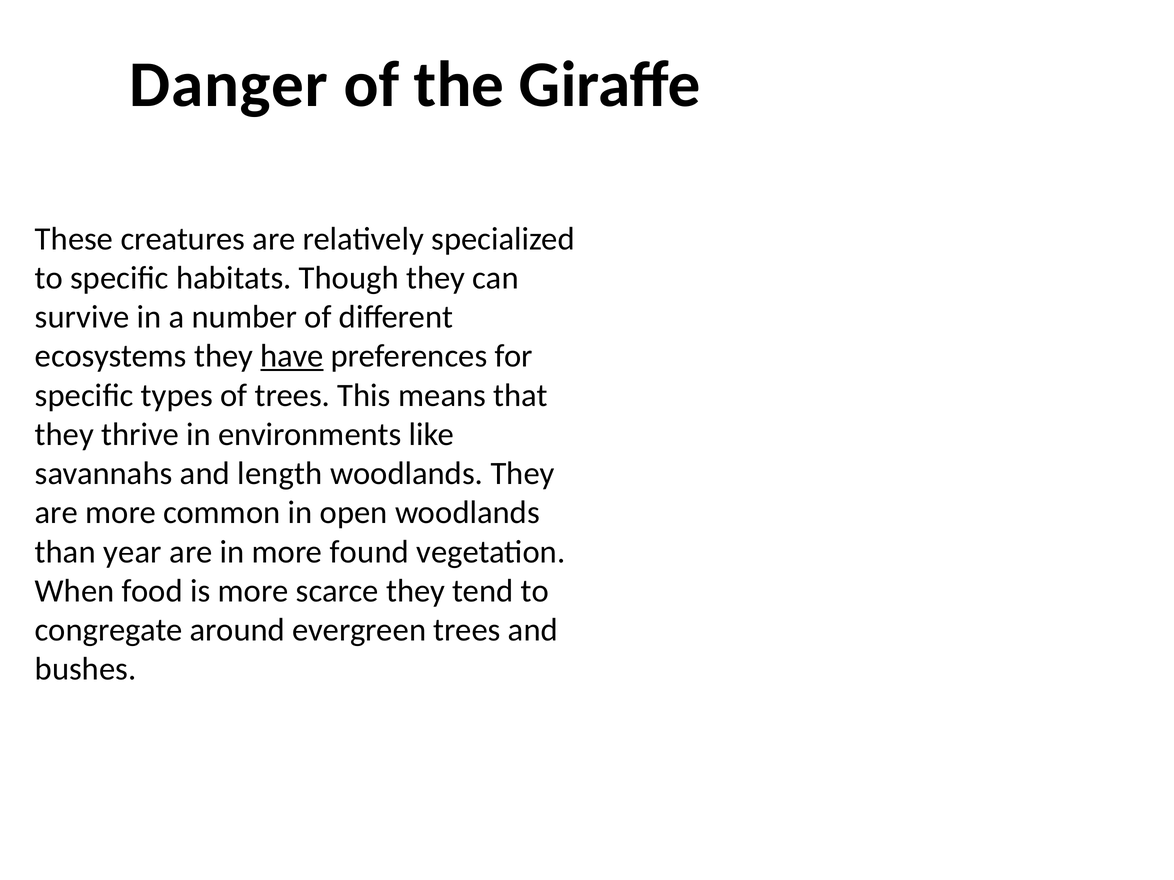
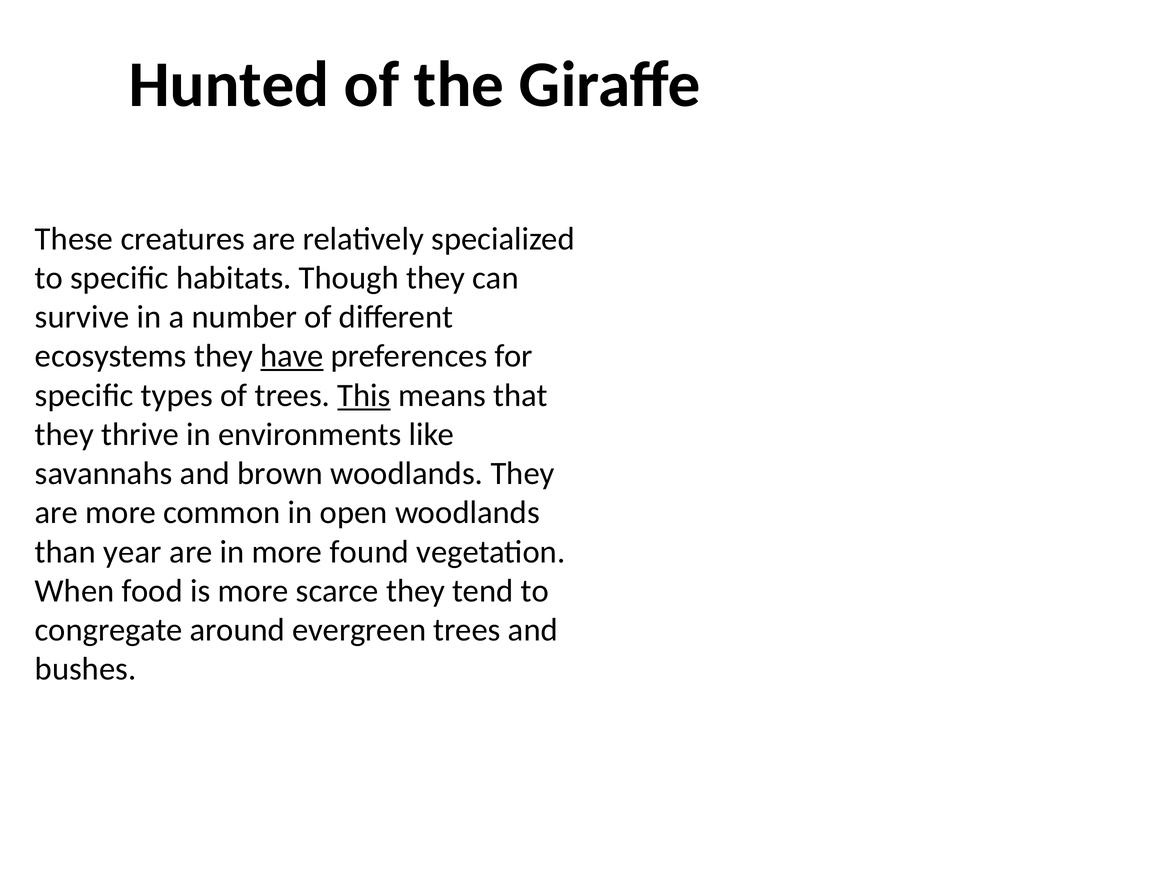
Danger: Danger -> Hunted
This underline: none -> present
length: length -> brown
